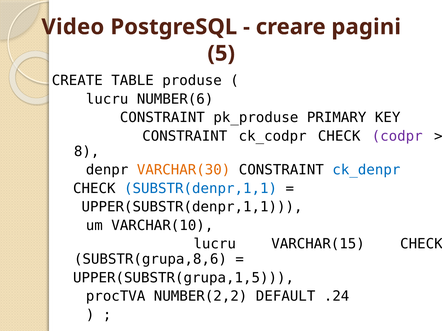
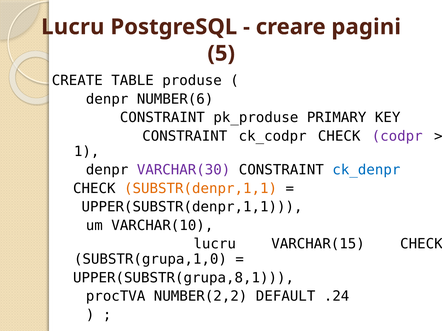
Video at (73, 27): Video -> Lucru
lucru at (107, 99): lucru -> denpr
8: 8 -> 1
VARCHAR(30 colour: orange -> purple
SUBSTR(denpr,1,1 colour: blue -> orange
SUBSTR(grupa,8,6: SUBSTR(grupa,8,6 -> SUBSTR(grupa,1,0
UPPER(SUBSTR(grupa,1,5: UPPER(SUBSTR(grupa,1,5 -> UPPER(SUBSTR(grupa,8,1
